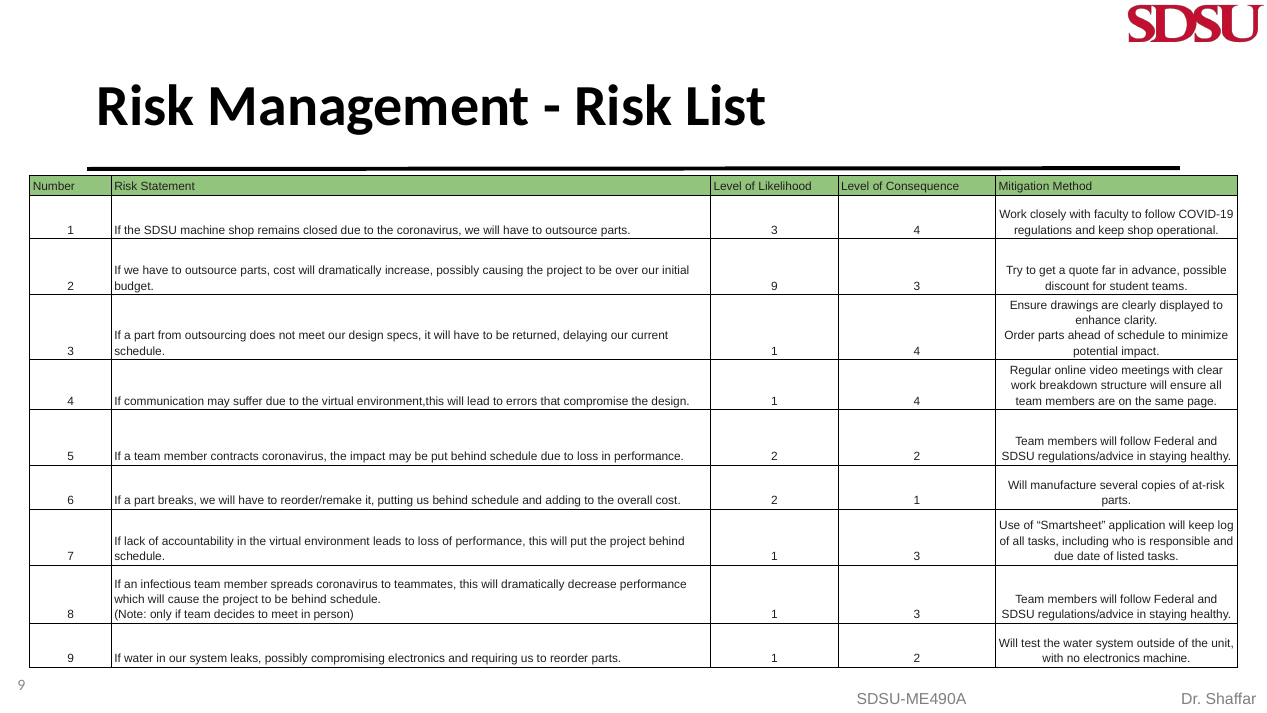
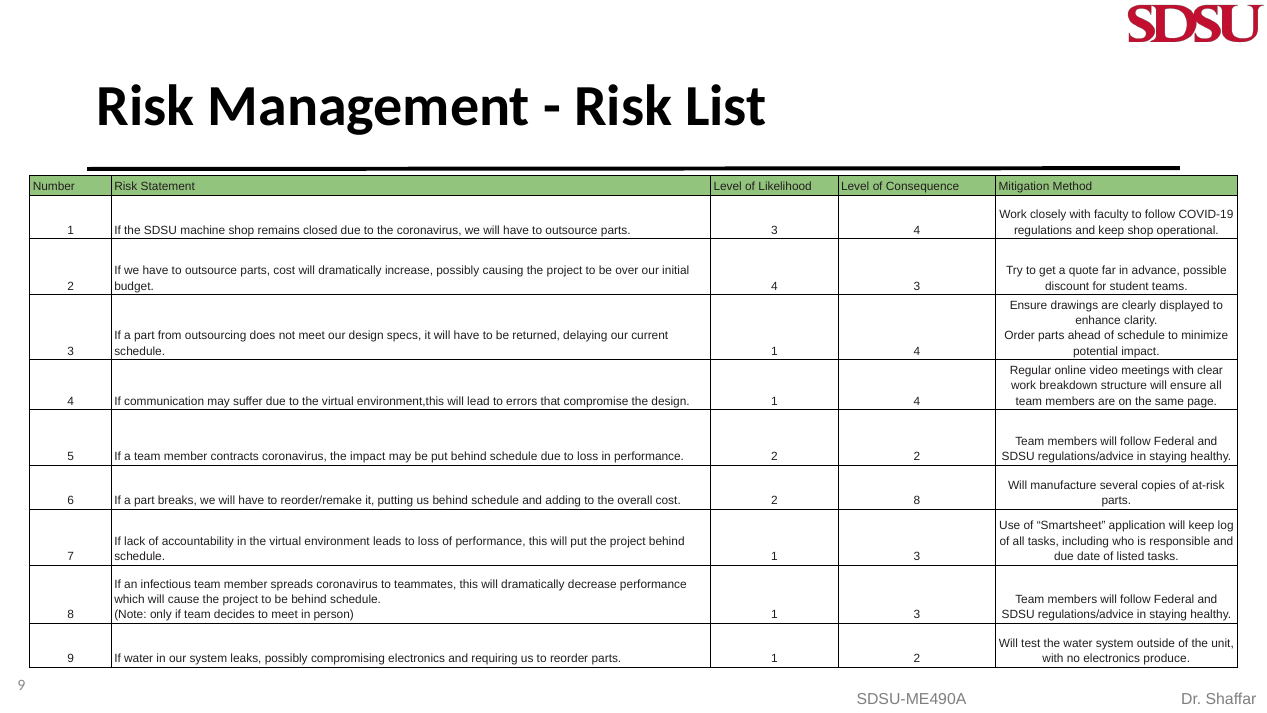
budget 9: 9 -> 4
2 1: 1 -> 8
electronics machine: machine -> produce
